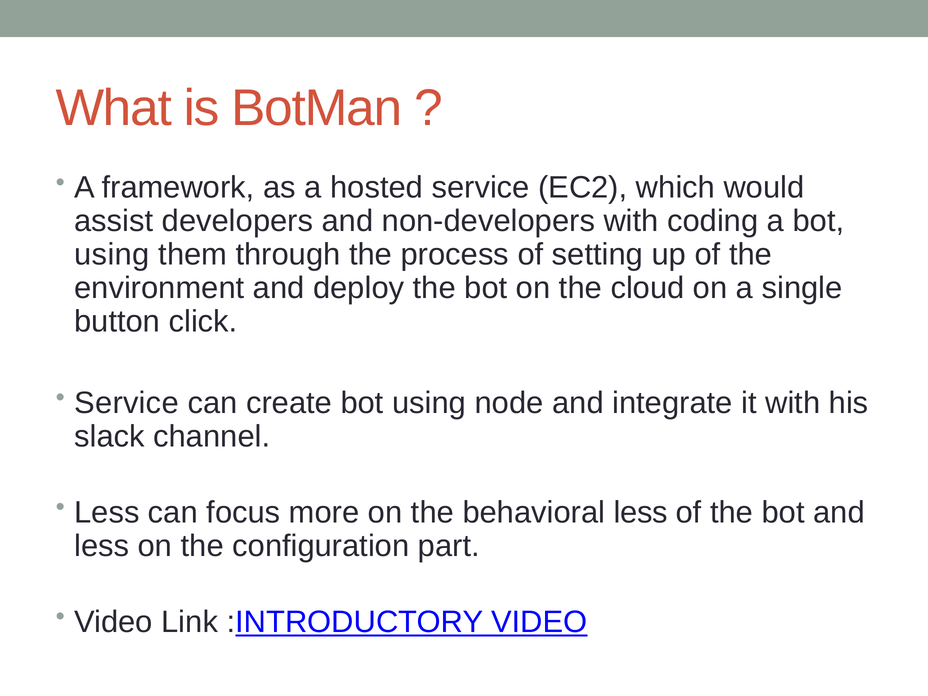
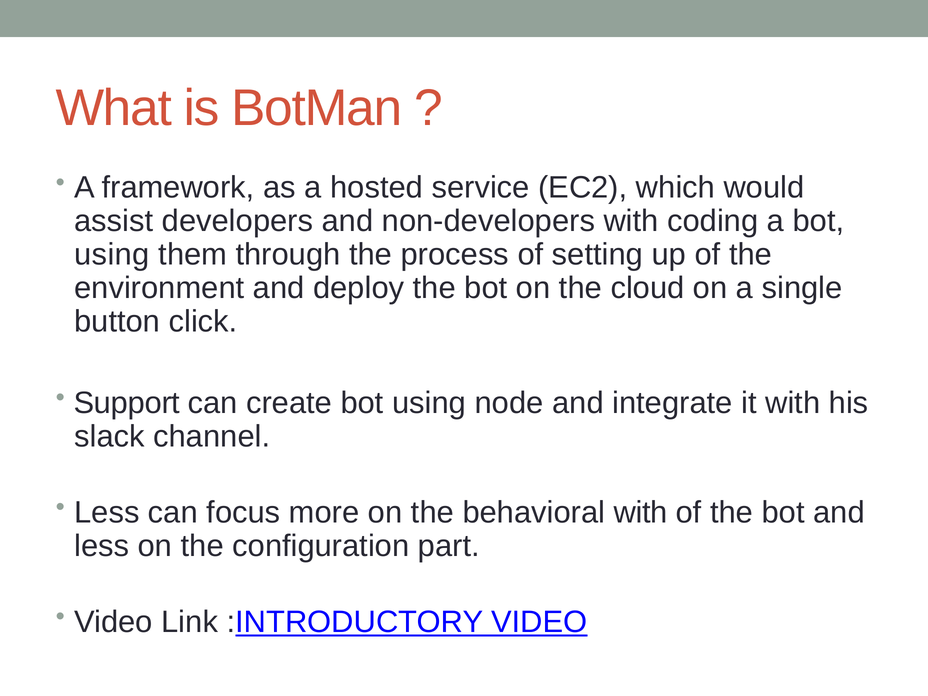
Service at (127, 403): Service -> Support
behavioral less: less -> with
